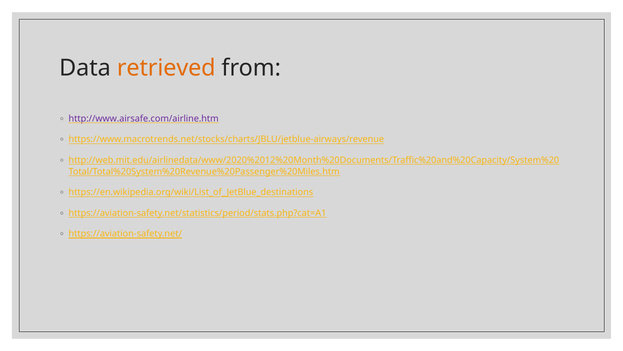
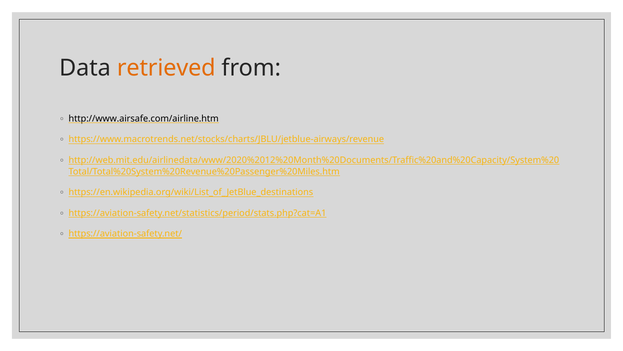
http://www.airsafe.com/airline.htm colour: purple -> black
